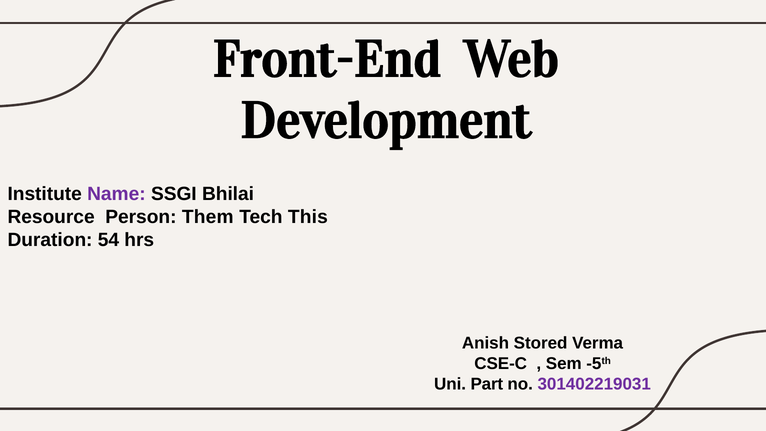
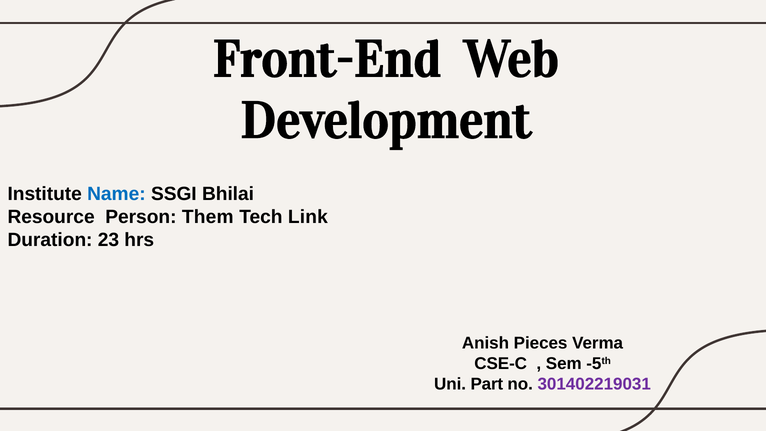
Name colour: purple -> blue
This: This -> Link
54: 54 -> 23
Stored: Stored -> Pieces
